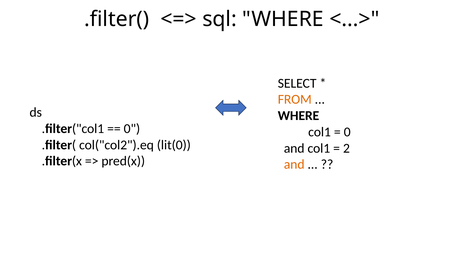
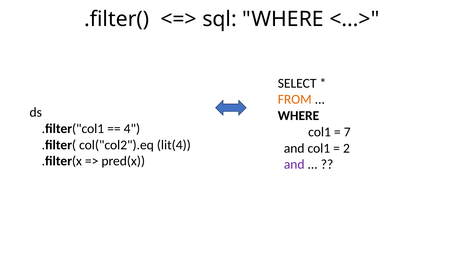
0 at (132, 129): 0 -> 4
0 at (347, 132): 0 -> 7
lit(0: lit(0 -> lit(4
and at (294, 164) colour: orange -> purple
